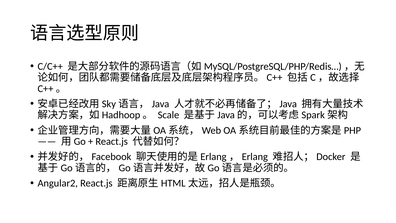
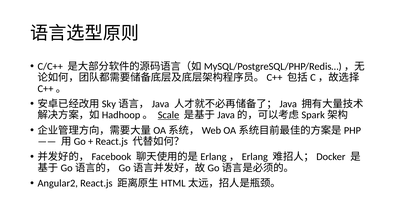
Scale underline: none -> present
